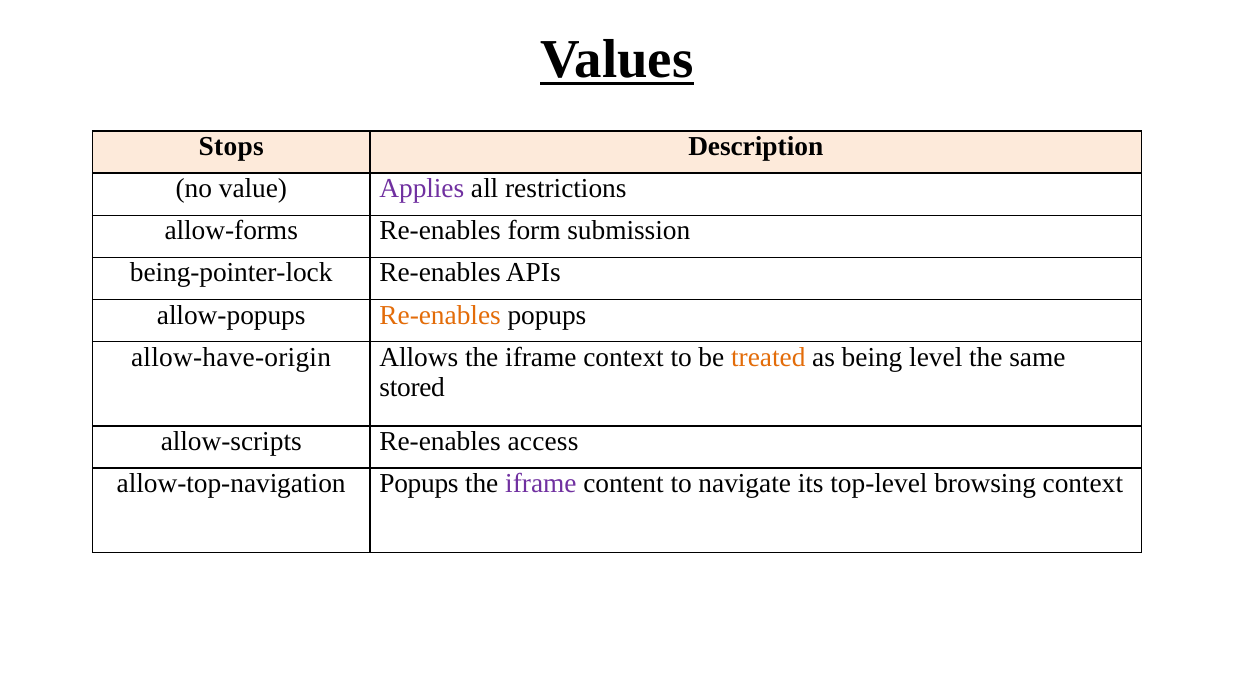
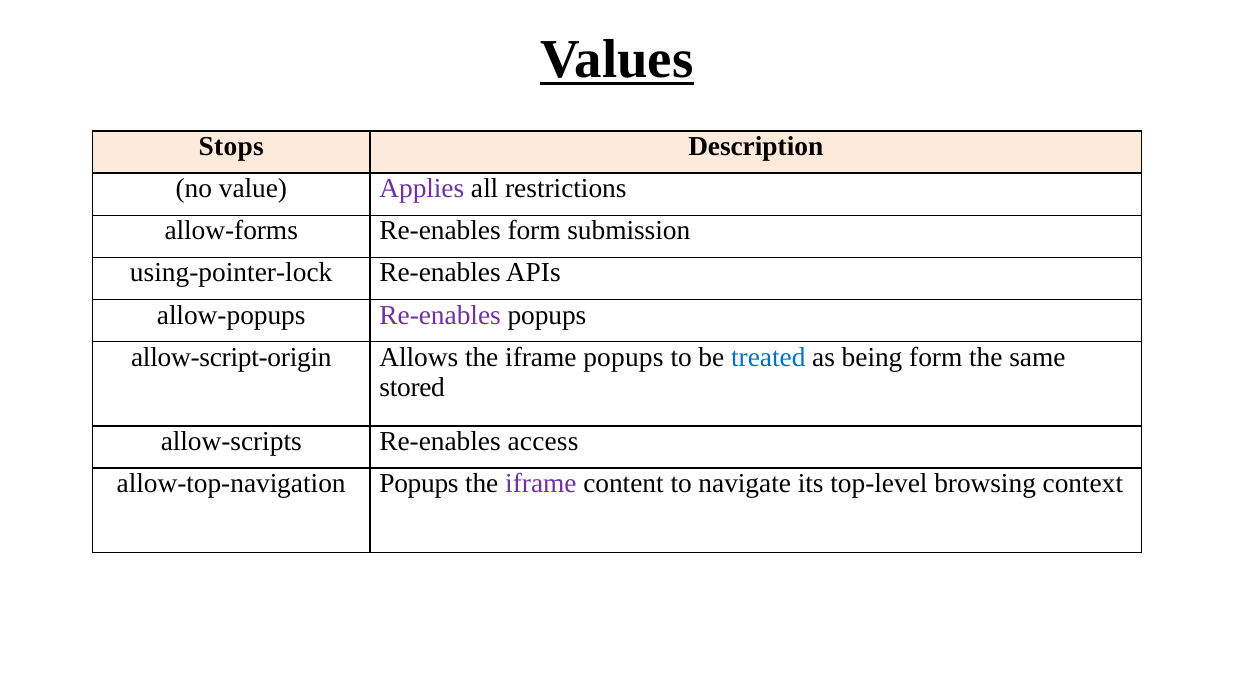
being-pointer-lock: being-pointer-lock -> using-pointer-lock
Re-enables at (440, 315) colour: orange -> purple
allow-have-origin: allow-have-origin -> allow-script-origin
iframe context: context -> popups
treated colour: orange -> blue
being level: level -> form
